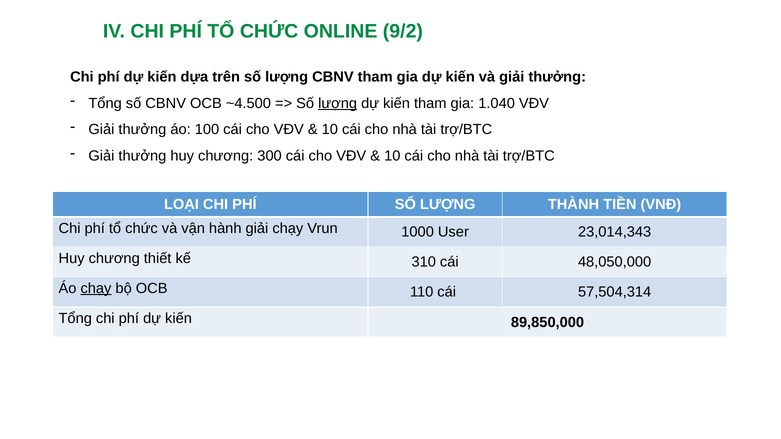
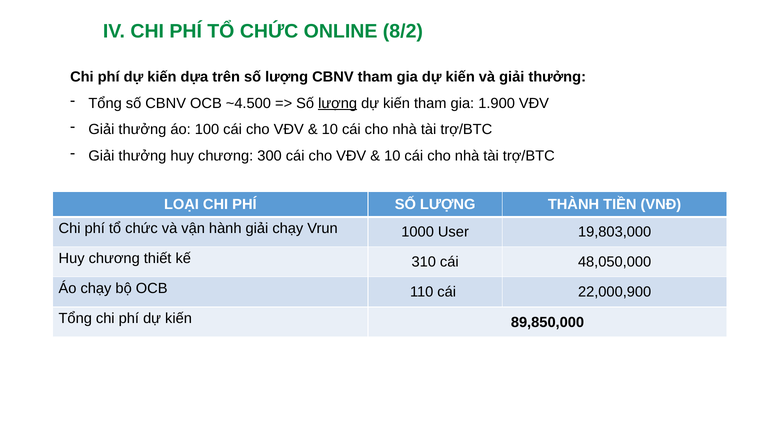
9/2: 9/2 -> 8/2
1.040: 1.040 -> 1.900
23,014,343: 23,014,343 -> 19,803,000
chạy at (96, 288) underline: present -> none
57,504,314: 57,504,314 -> 22,000,900
